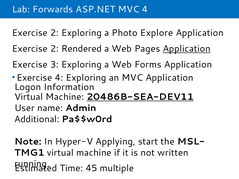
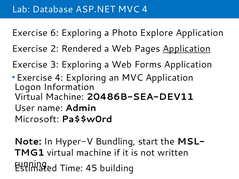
Forwards: Forwards -> Database
2 at (54, 33): 2 -> 6
20486B-SEA-DEV11 underline: present -> none
Additional: Additional -> Microsoft
Applying: Applying -> Bundling
multiple: multiple -> building
